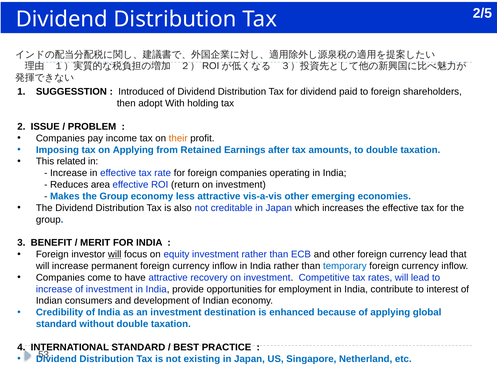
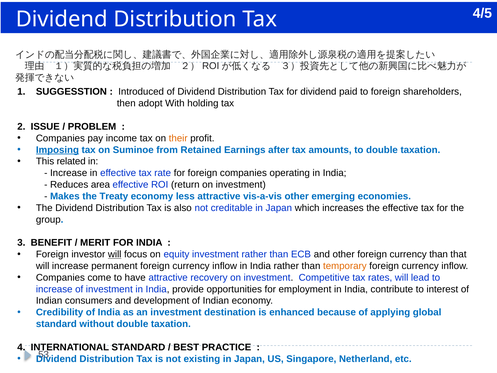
2/5: 2/5 -> 4/5
Imposing underline: none -> present
on Applying: Applying -> Suminoe
Makes the Group: Group -> Treaty
currency lead: lead -> than
temporary colour: blue -> orange
